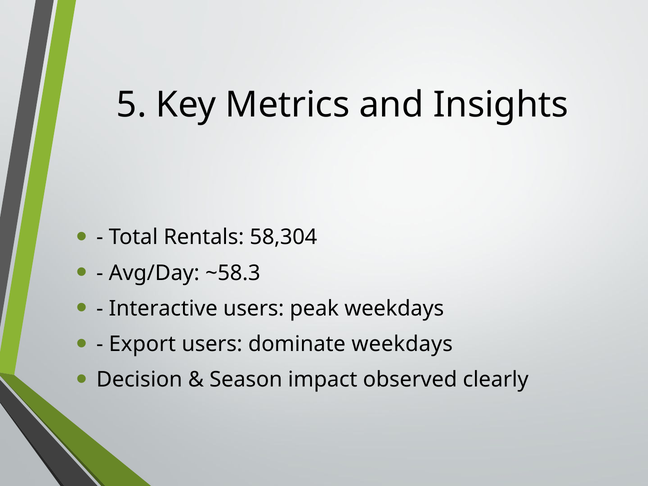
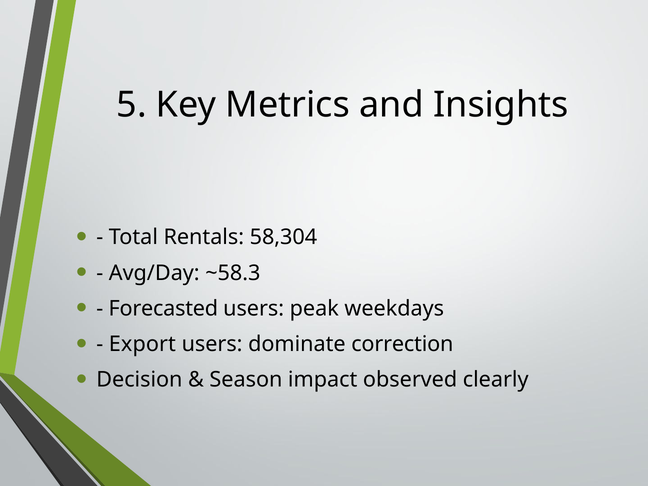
Interactive: Interactive -> Forecasted
dominate weekdays: weekdays -> correction
